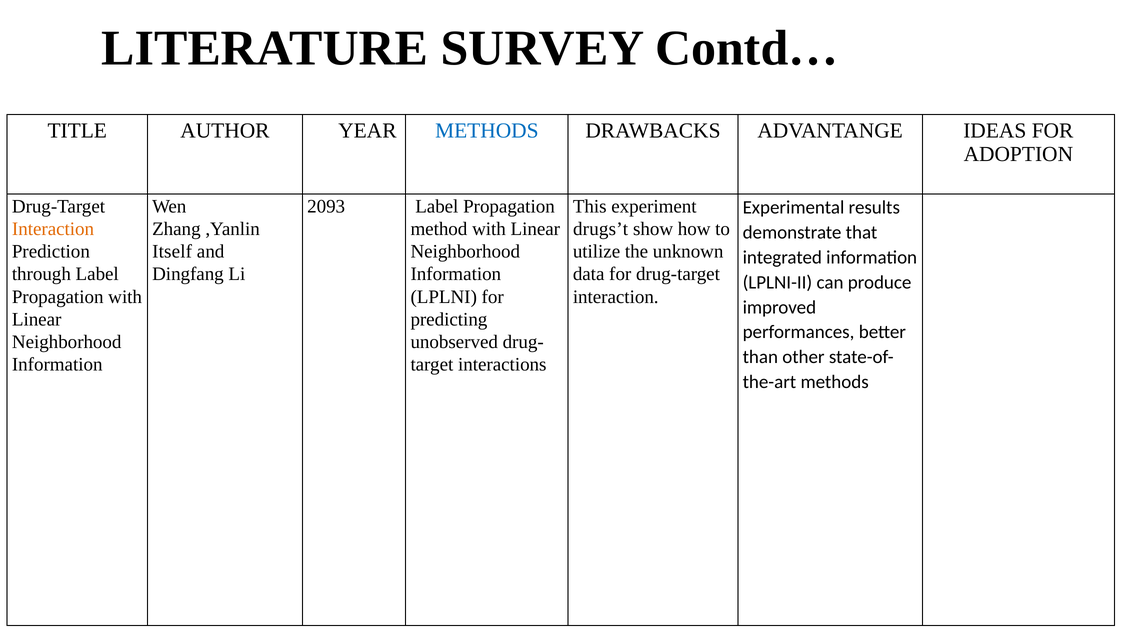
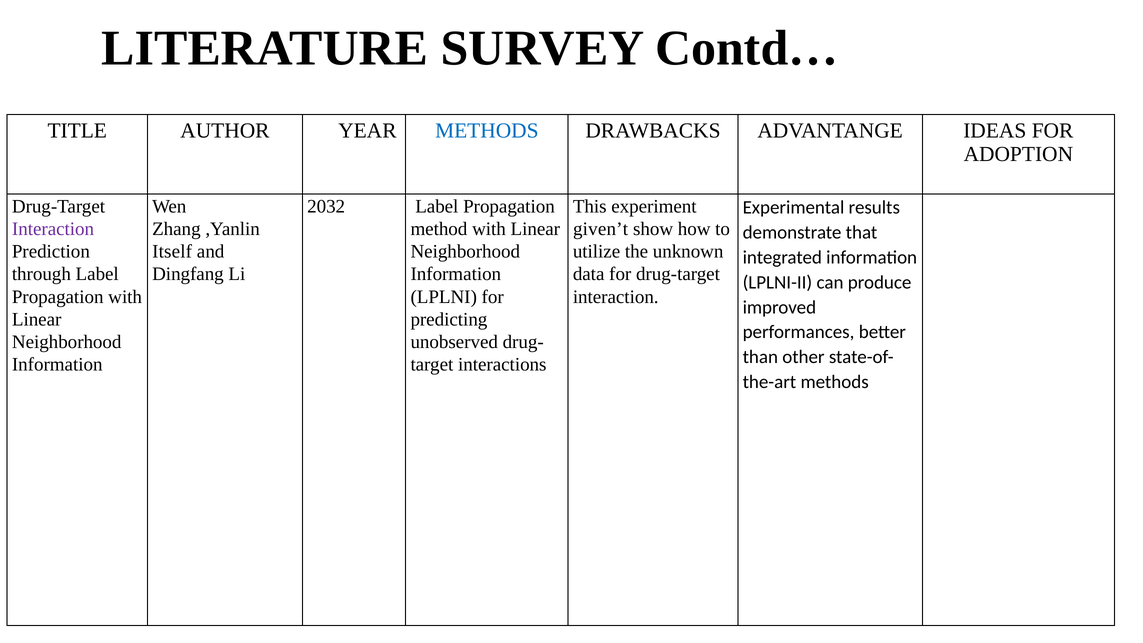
2093: 2093 -> 2032
Interaction at (53, 229) colour: orange -> purple
drugs’t: drugs’t -> given’t
